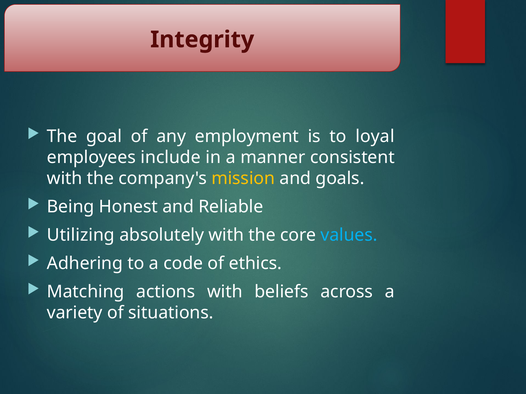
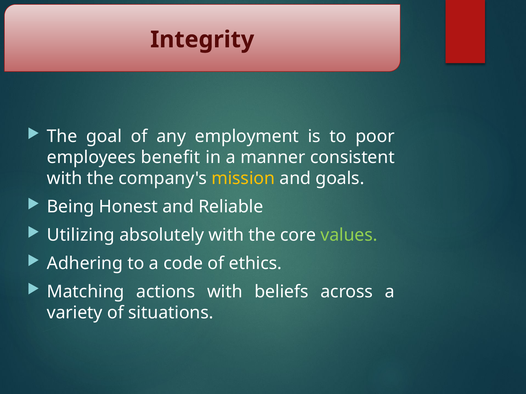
loyal: loyal -> poor
include: include -> benefit
values colour: light blue -> light green
